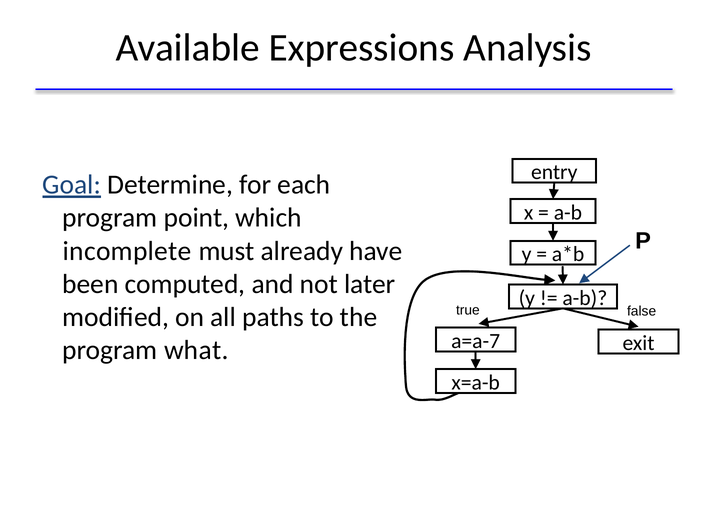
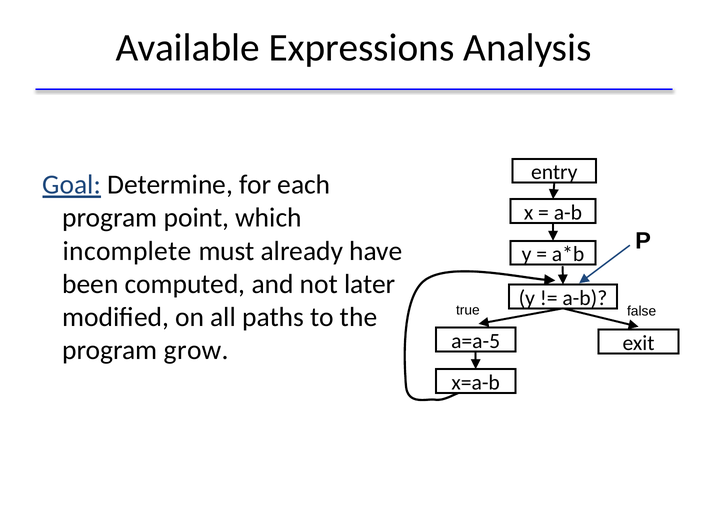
a=a-7: a=a-7 -> a=a-5
what: what -> grow
